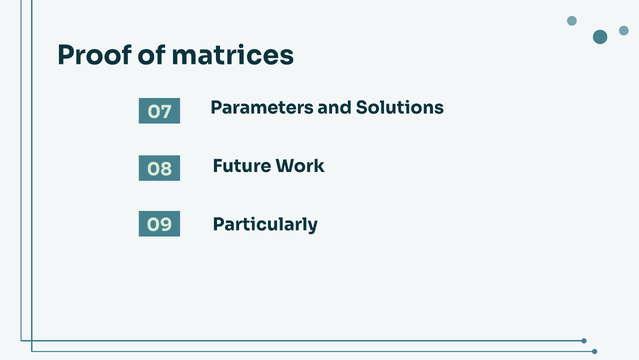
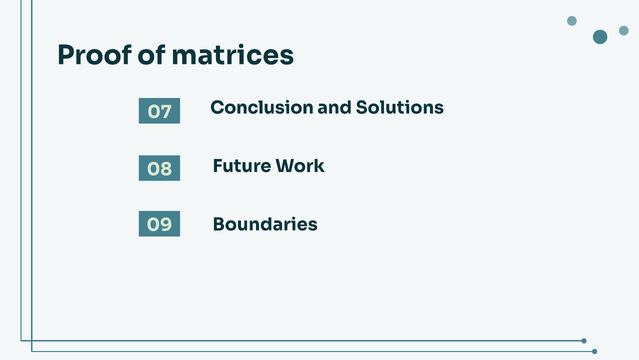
Parameters: Parameters -> Conclusion
Particularly: Particularly -> Boundaries
